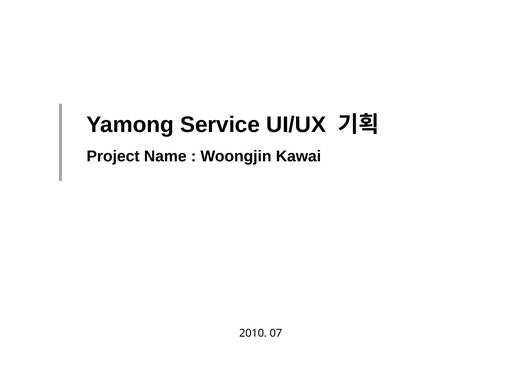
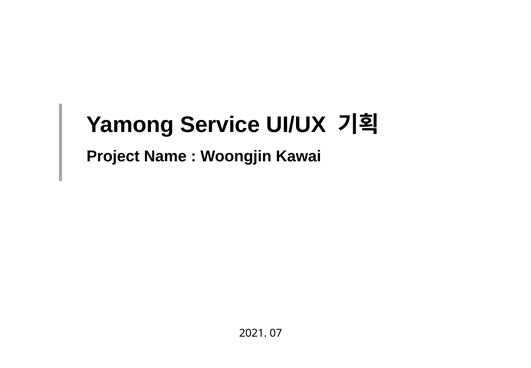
2010: 2010 -> 2021
